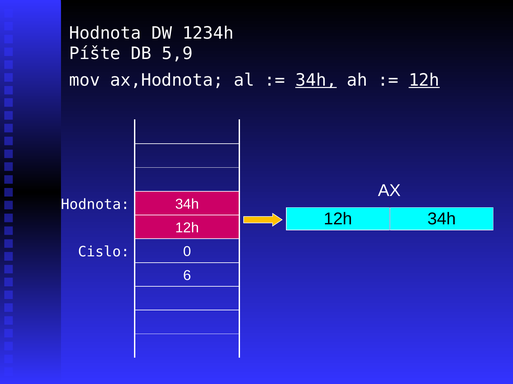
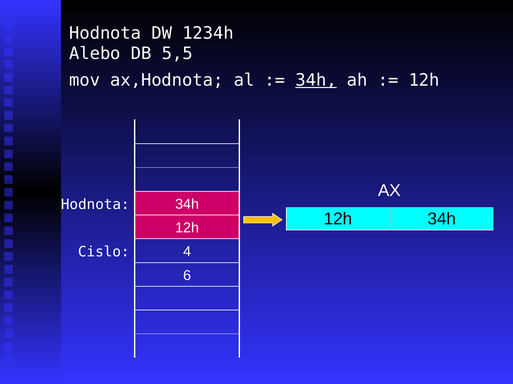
Píšte: Píšte -> Alebo
5,9: 5,9 -> 5,5
12h at (424, 80) underline: present -> none
0: 0 -> 4
